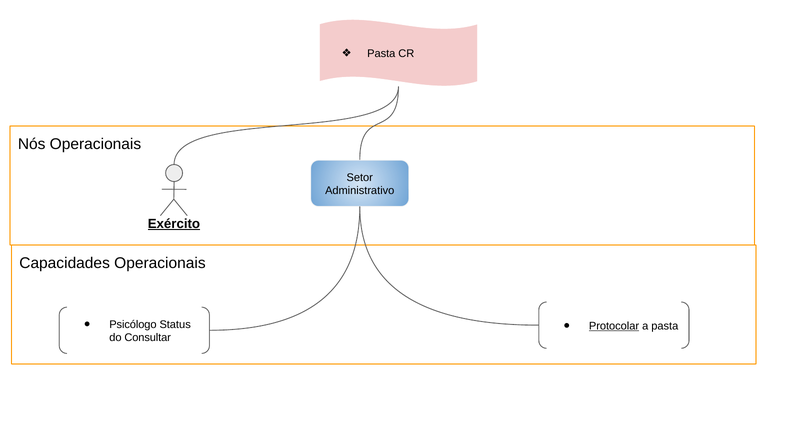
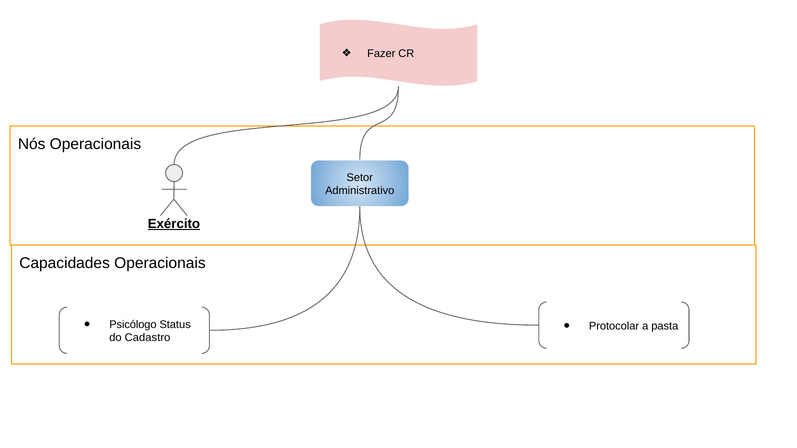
Pasta at (381, 54): Pasta -> Fazer
Protocolar underline: present -> none
Consultar: Consultar -> Cadastro
